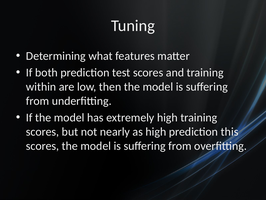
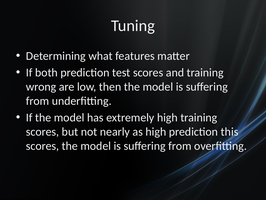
within: within -> wrong
